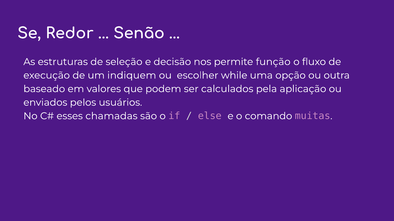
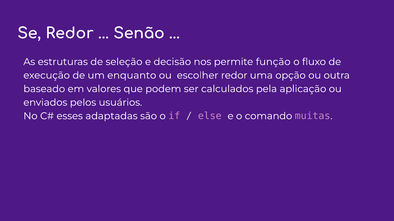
indiquem: indiquem -> enquanto
escolher while: while -> redor
chamadas: chamadas -> adaptadas
